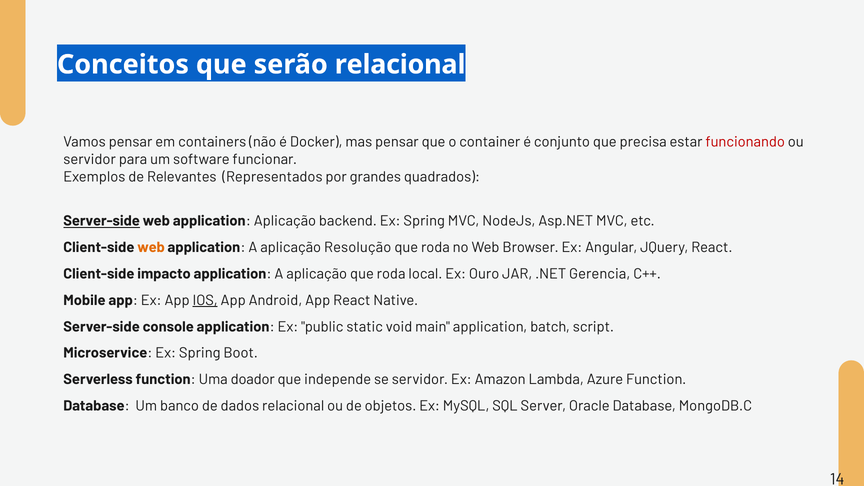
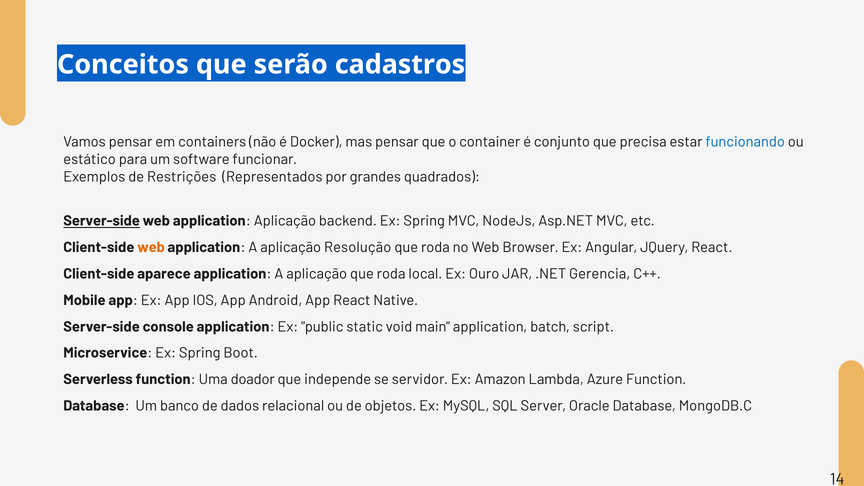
serão relacional: relacional -> cadastros
funcionando colour: red -> blue
servidor at (90, 160): servidor -> estático
Relevantes: Relevantes -> Restrições
impacto: impacto -> aparece
IOS underline: present -> none
